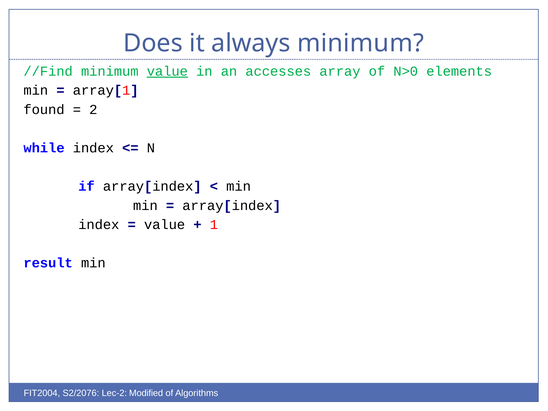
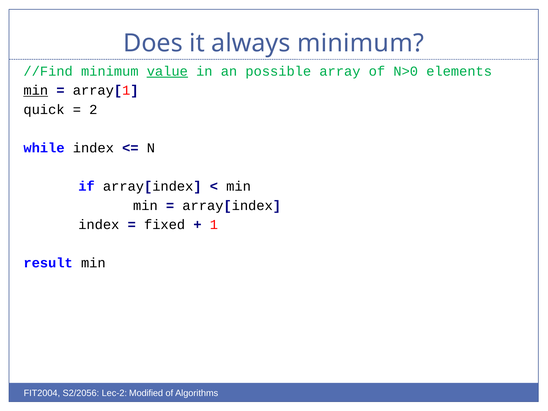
accesses: accesses -> possible
min at (36, 90) underline: none -> present
found: found -> quick
value at (165, 225): value -> fixed
S2/2076: S2/2076 -> S2/2056
